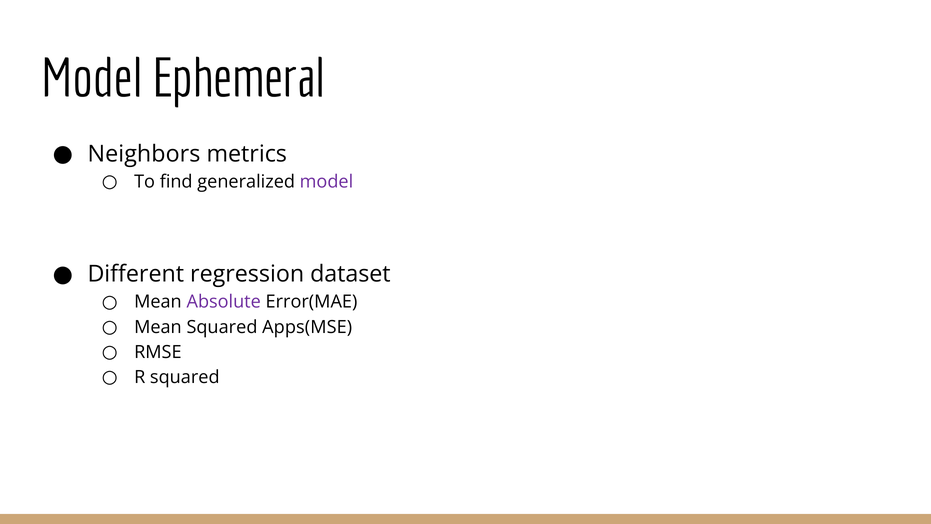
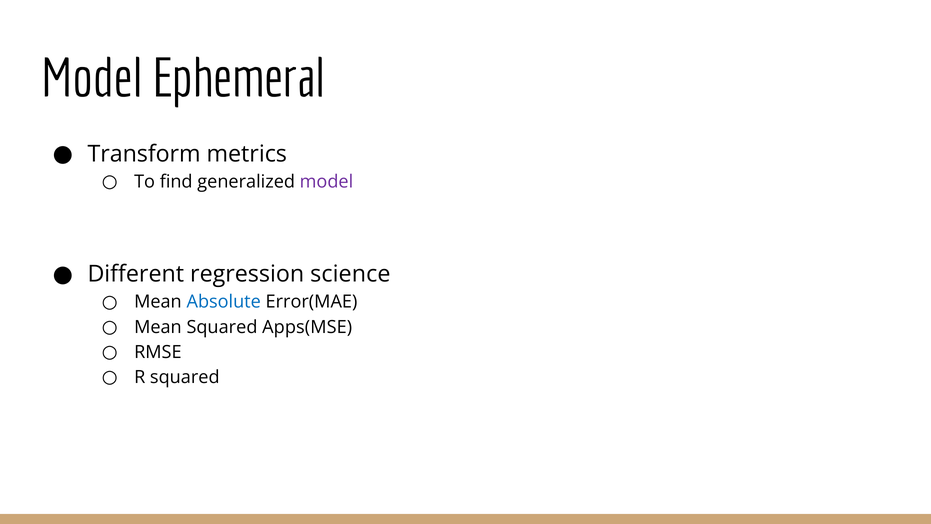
Neighbors: Neighbors -> Transform
dataset: dataset -> science
Absolute colour: purple -> blue
